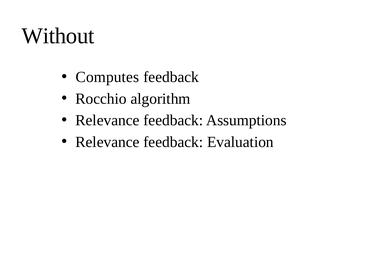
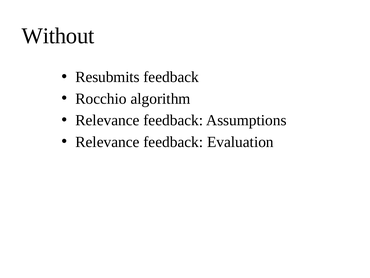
Computes: Computes -> Resubmits
